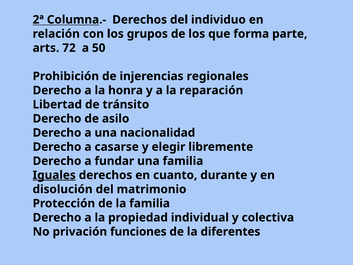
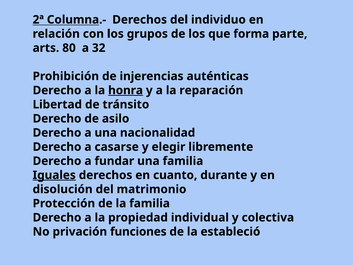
72: 72 -> 80
50: 50 -> 32
regionales: regionales -> auténticas
honra underline: none -> present
diferentes: diferentes -> estableció
